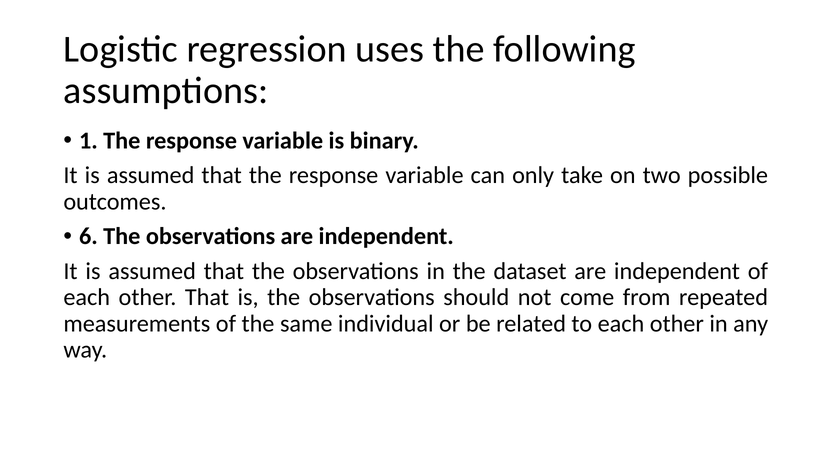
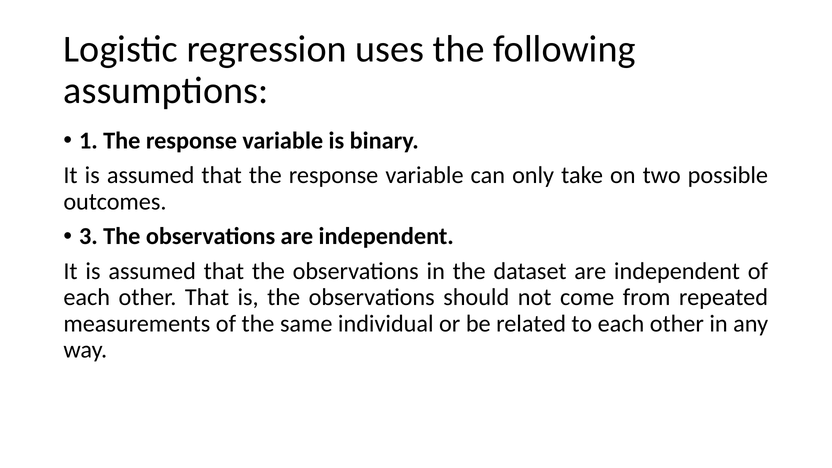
6: 6 -> 3
